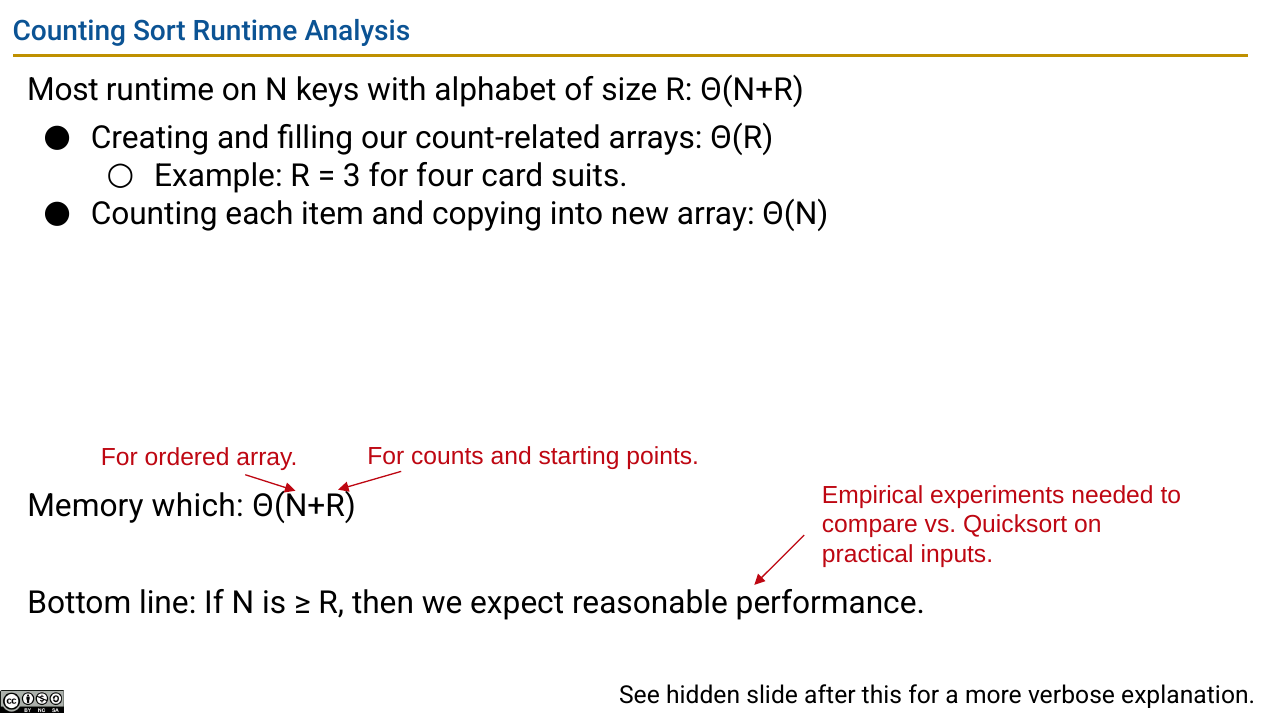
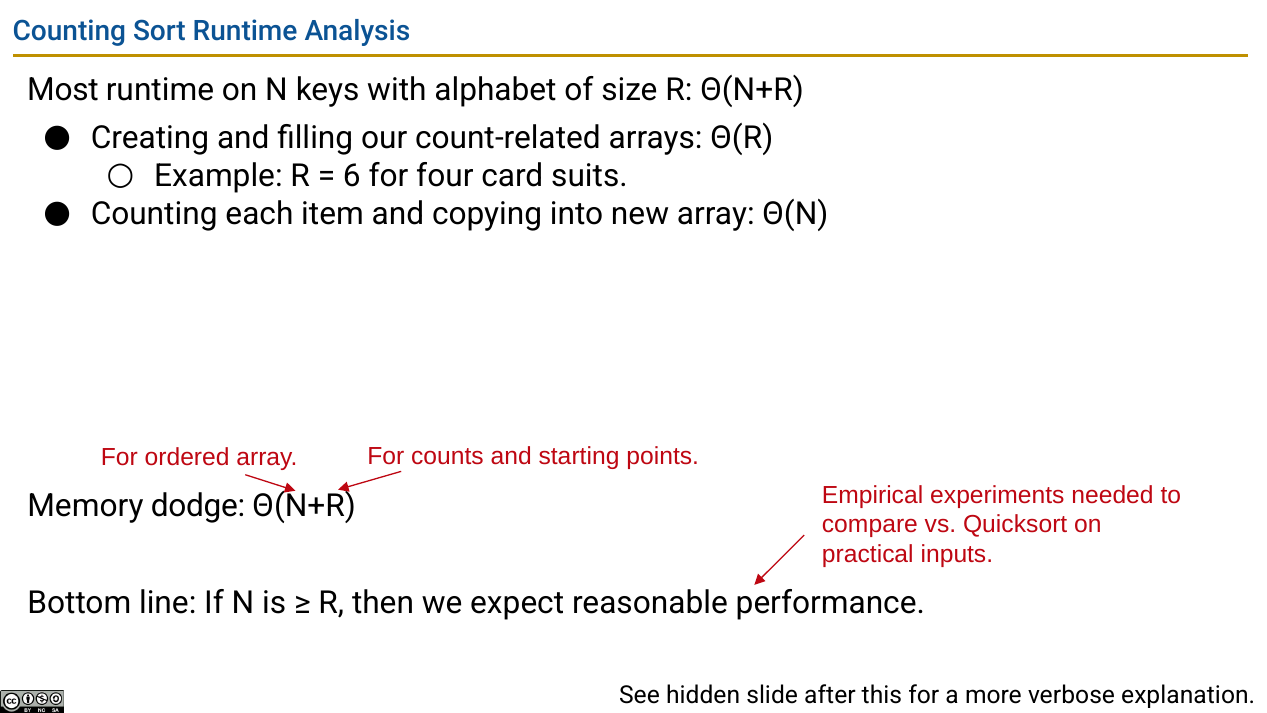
3: 3 -> 6
which: which -> dodge
